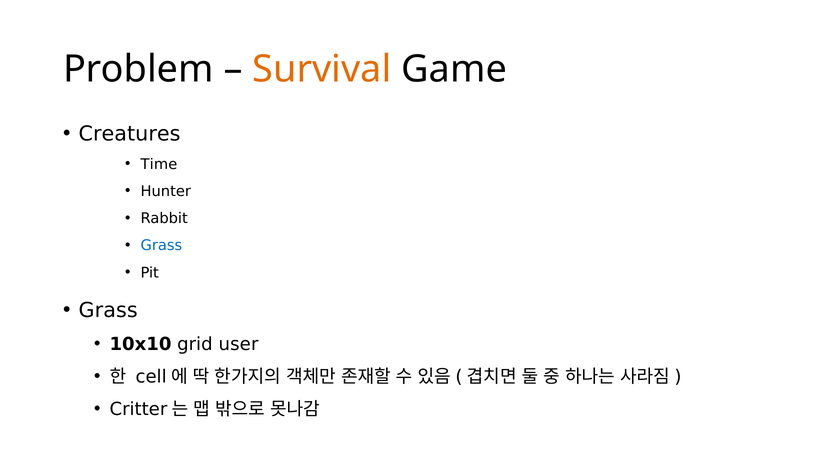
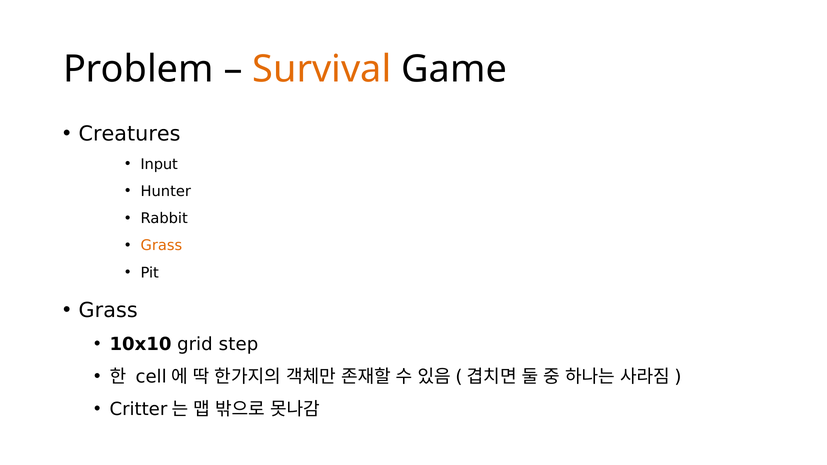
Time: Time -> Input
Grass at (161, 246) colour: blue -> orange
user: user -> step
